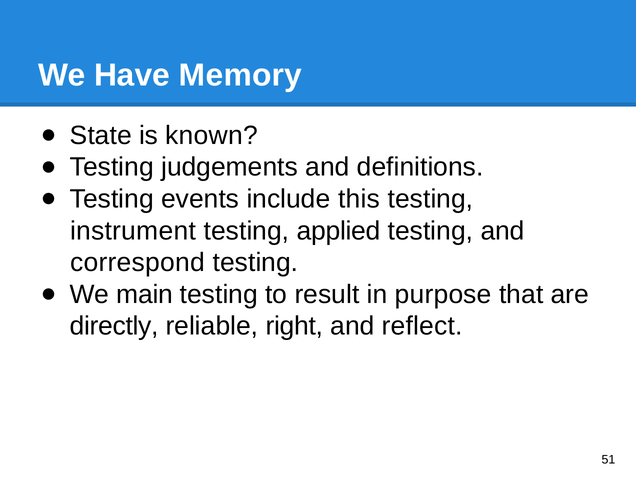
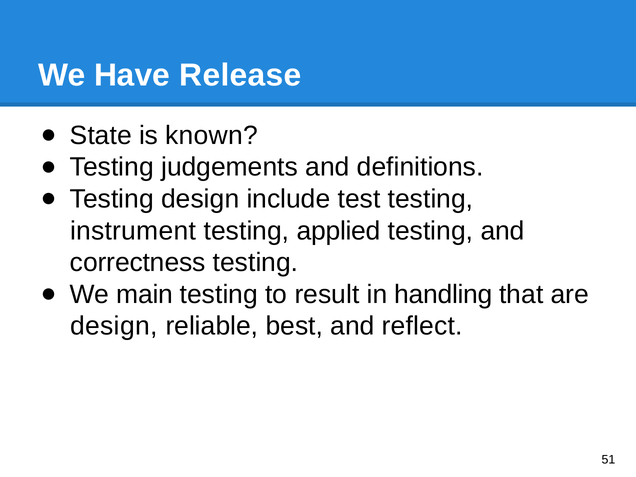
Memory: Memory -> Release
Testing events: events -> design
this: this -> test
correspond: correspond -> correctness
purpose: purpose -> handling
directly at (114, 326): directly -> design
right: right -> best
